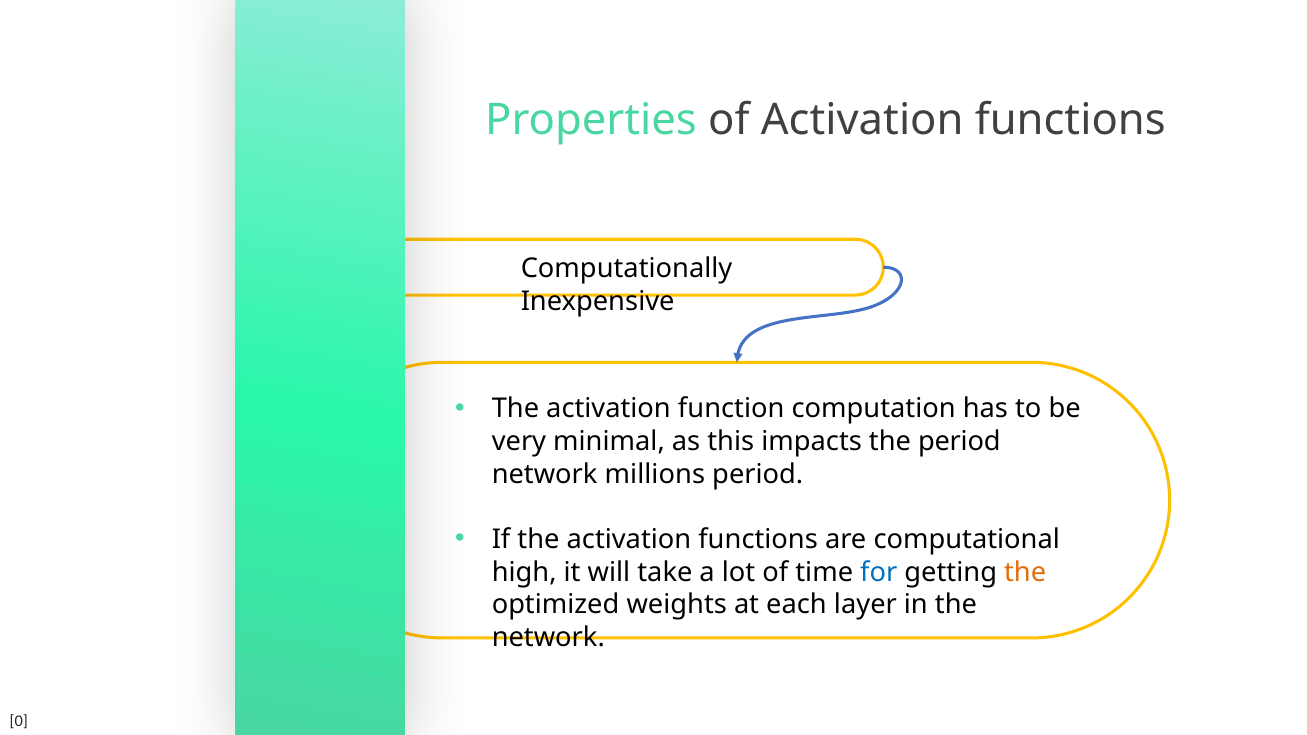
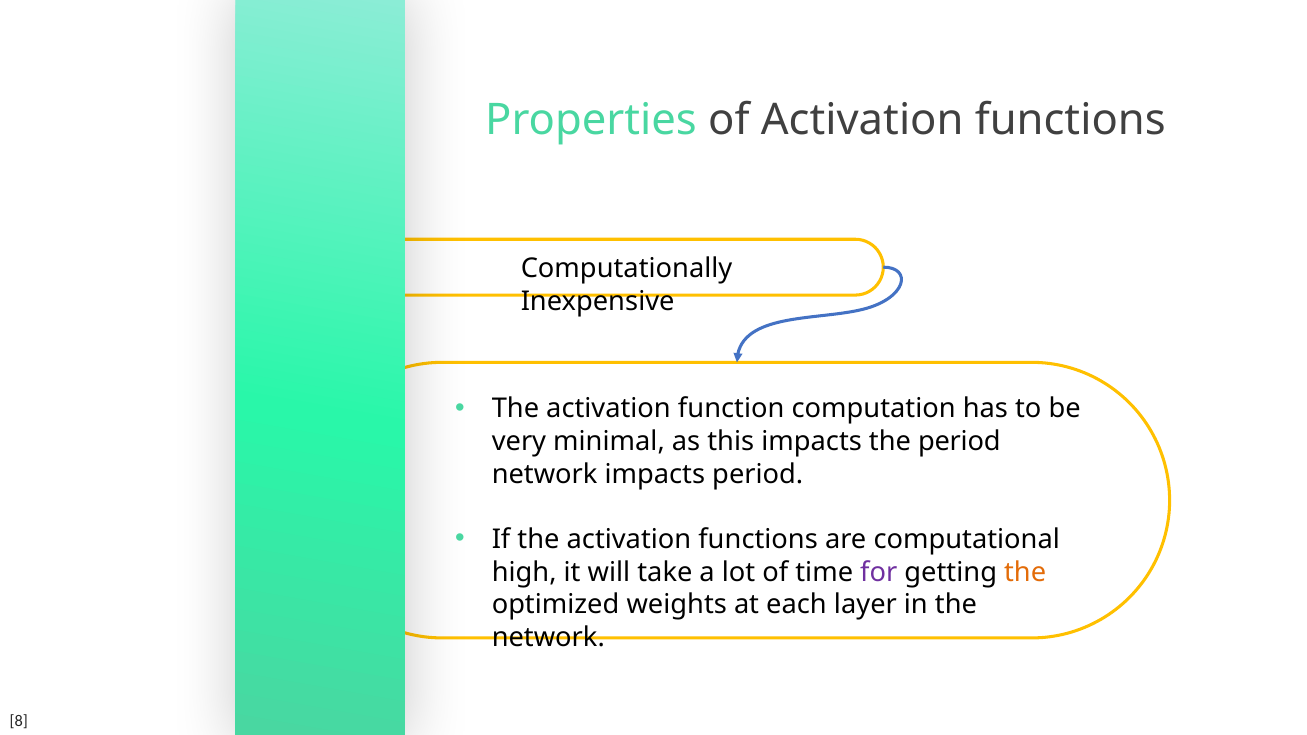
network millions: millions -> impacts
for colour: blue -> purple
0: 0 -> 8
